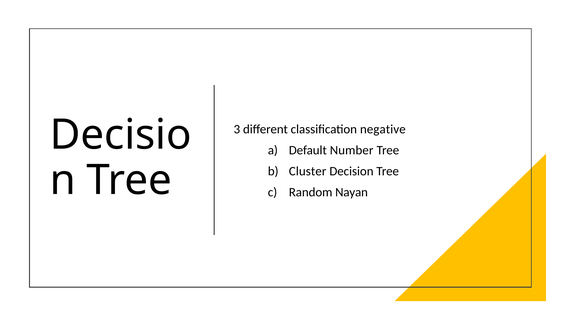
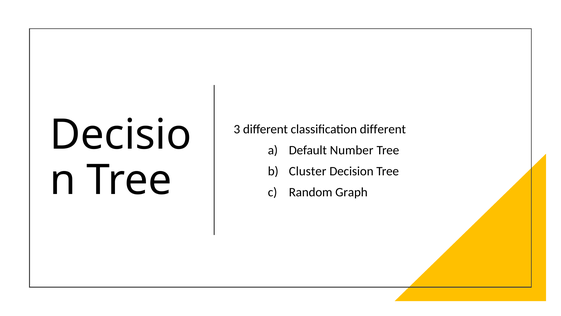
classification negative: negative -> different
Nayan: Nayan -> Graph
